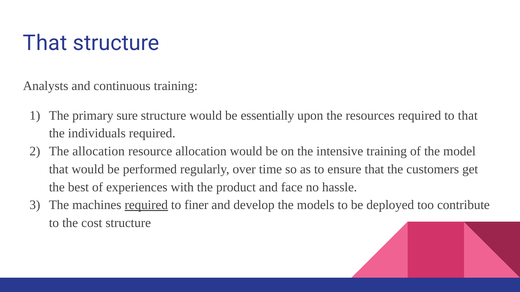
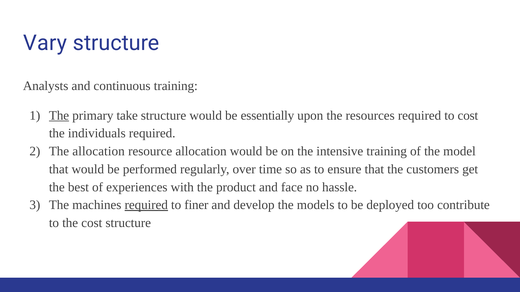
That at (45, 43): That -> Vary
The at (59, 116) underline: none -> present
sure: sure -> take
to that: that -> cost
